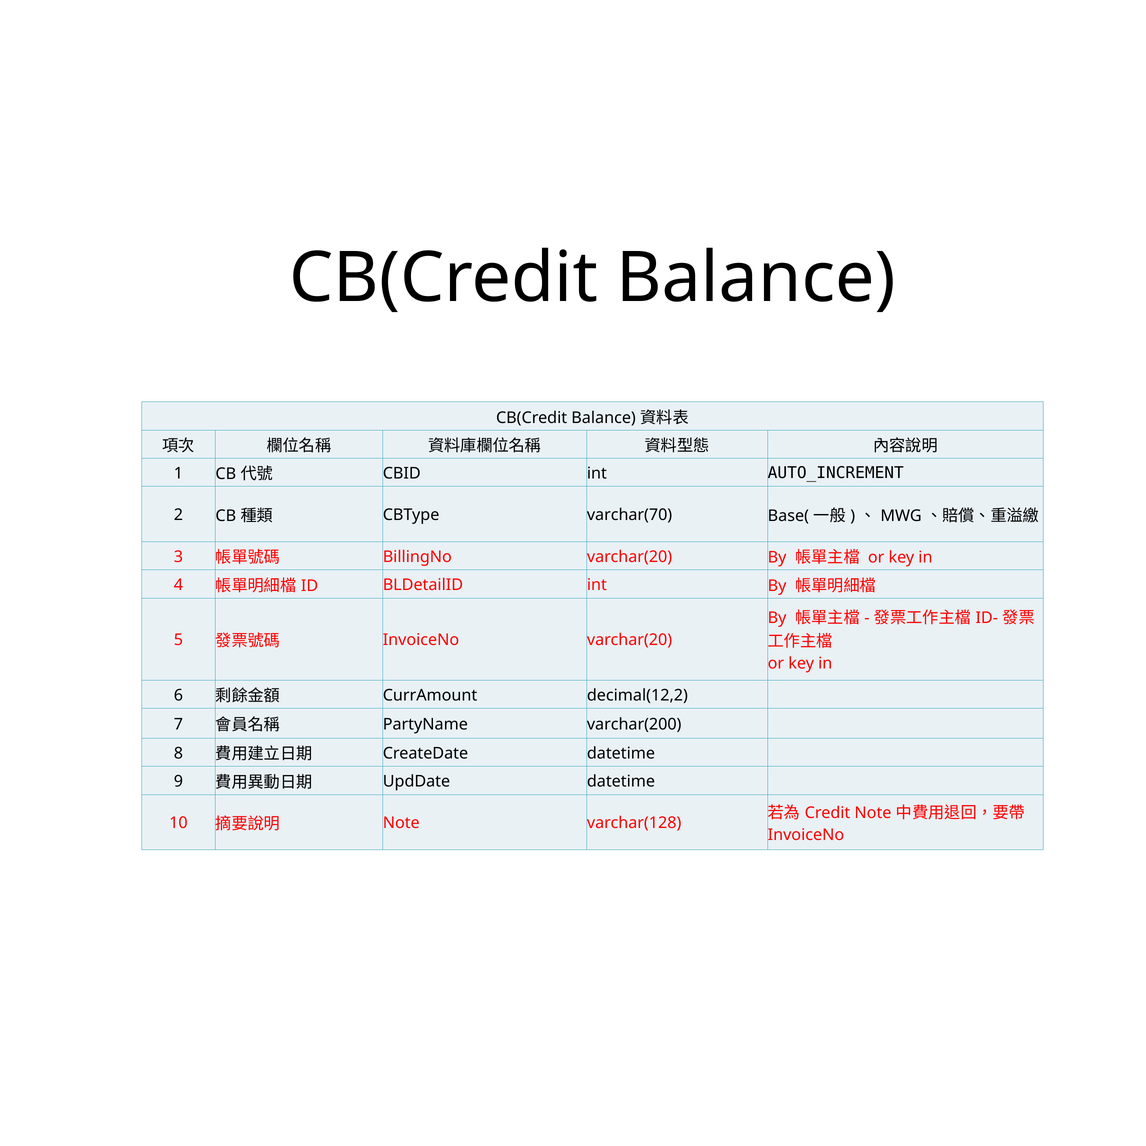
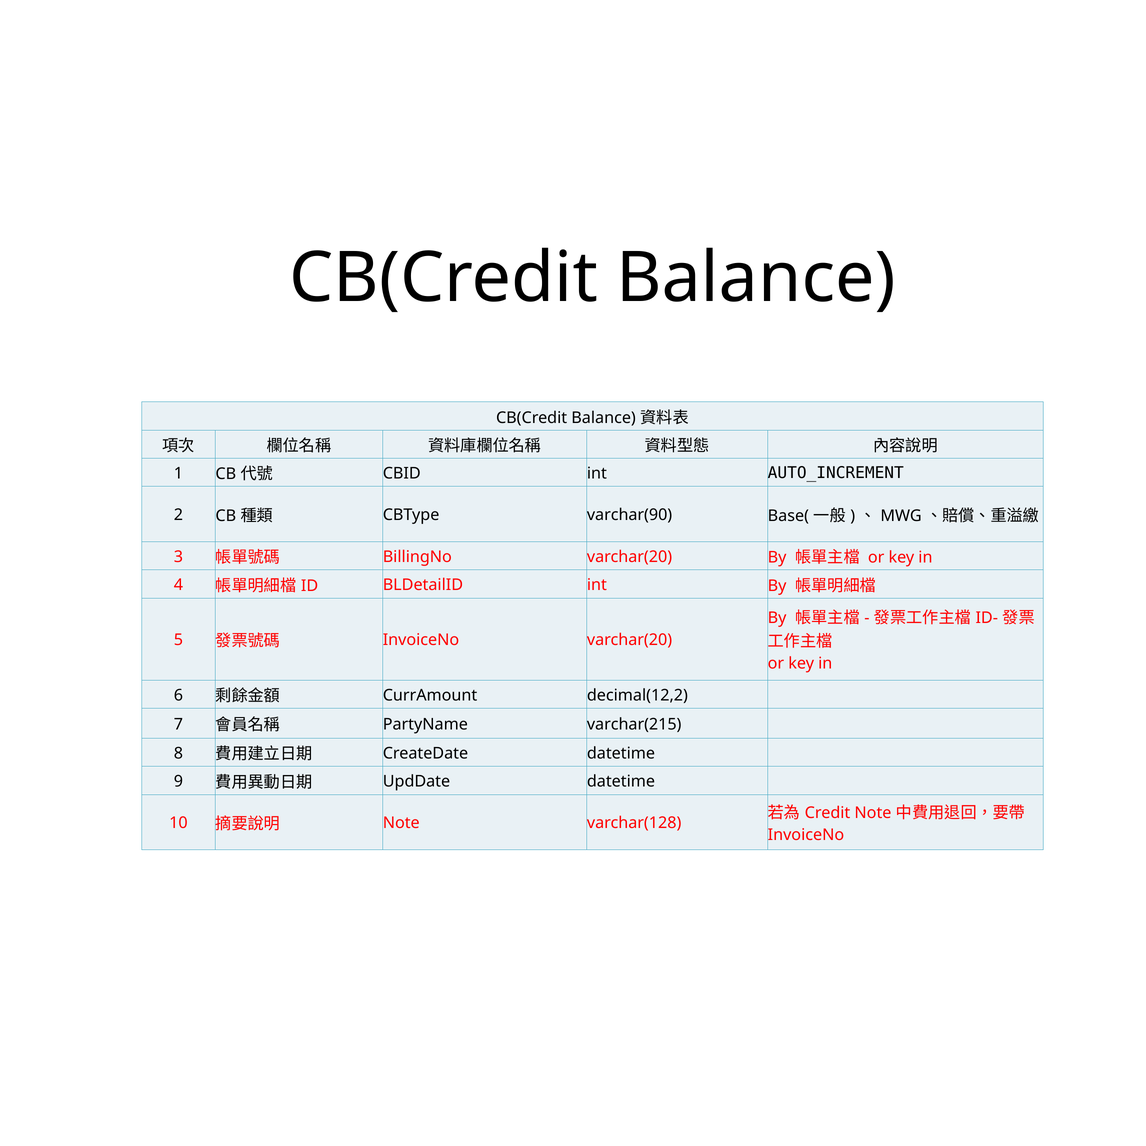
varchar(70: varchar(70 -> varchar(90
varchar(200: varchar(200 -> varchar(215
